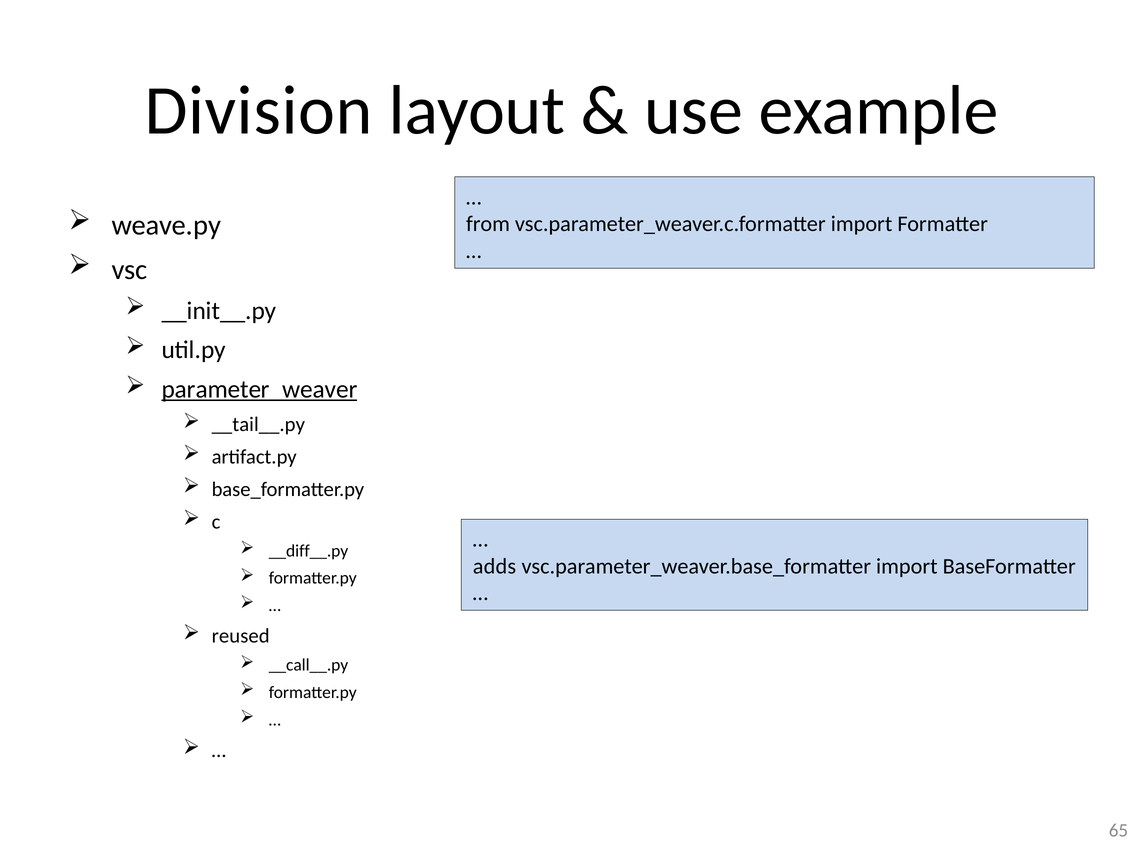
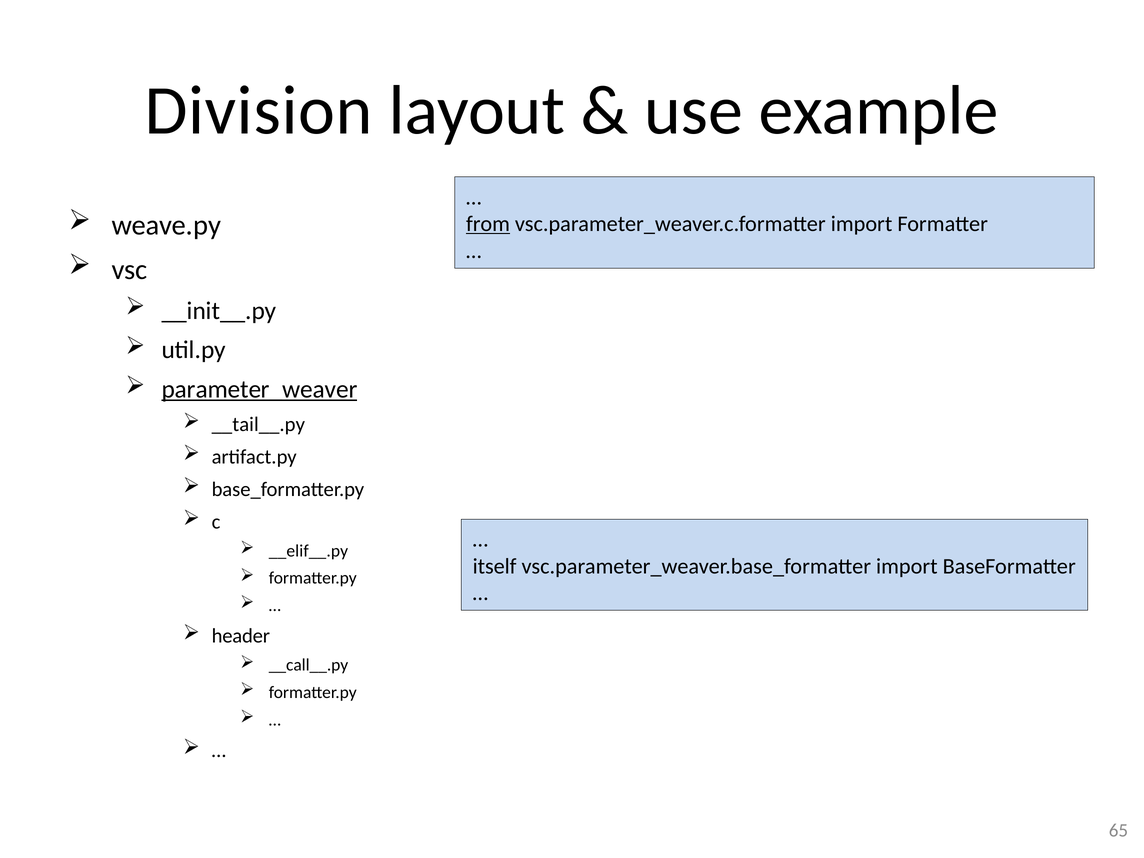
from underline: none -> present
__diff__.py: __diff__.py -> __elif__.py
adds: adds -> itself
reused: reused -> header
